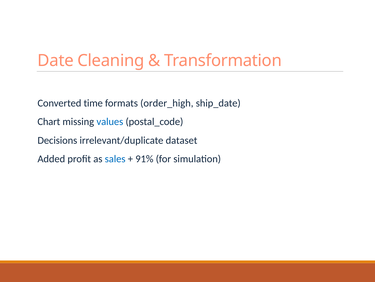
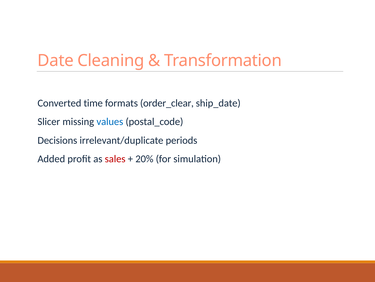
order_high: order_high -> order_clear
Chart: Chart -> Slicer
dataset: dataset -> periods
sales colour: blue -> red
91%: 91% -> 20%
